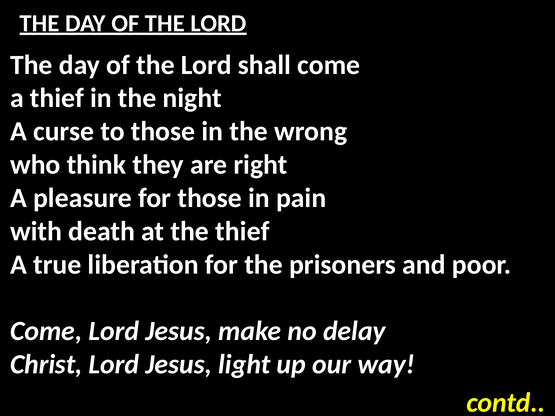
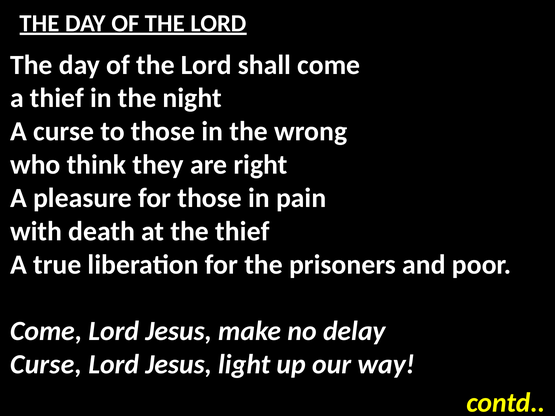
Christ at (46, 365): Christ -> Curse
